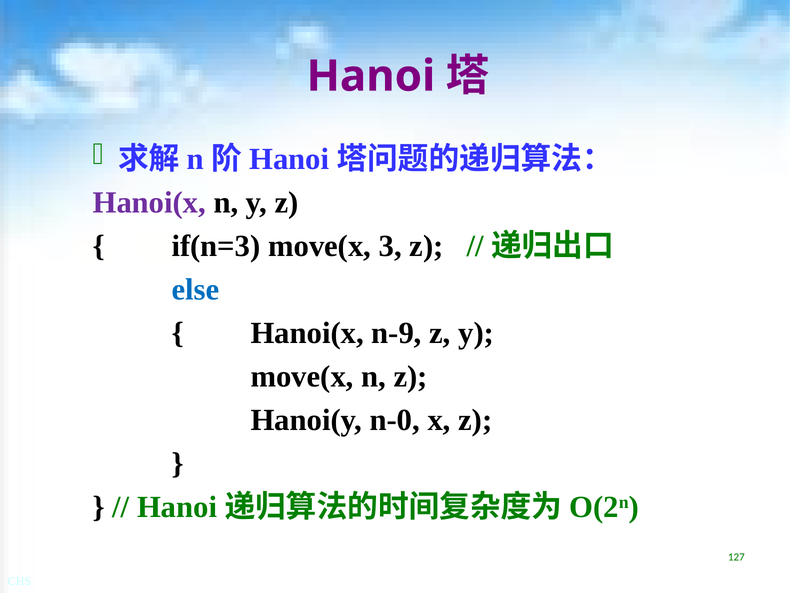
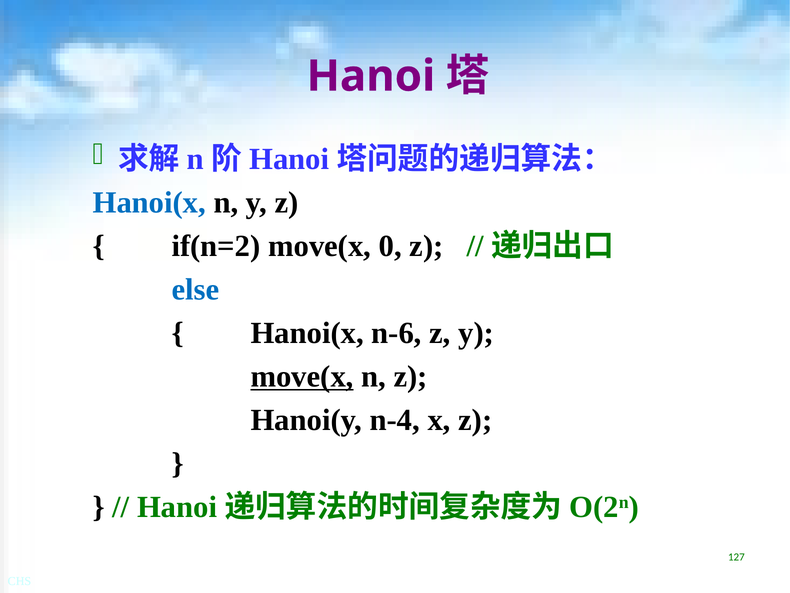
Hanoi(x at (149, 202) colour: purple -> blue
if(n=3: if(n=3 -> if(n=2
3: 3 -> 0
n-9: n-9 -> n-6
move(x at (302, 376) underline: none -> present
n-0: n-0 -> n-4
